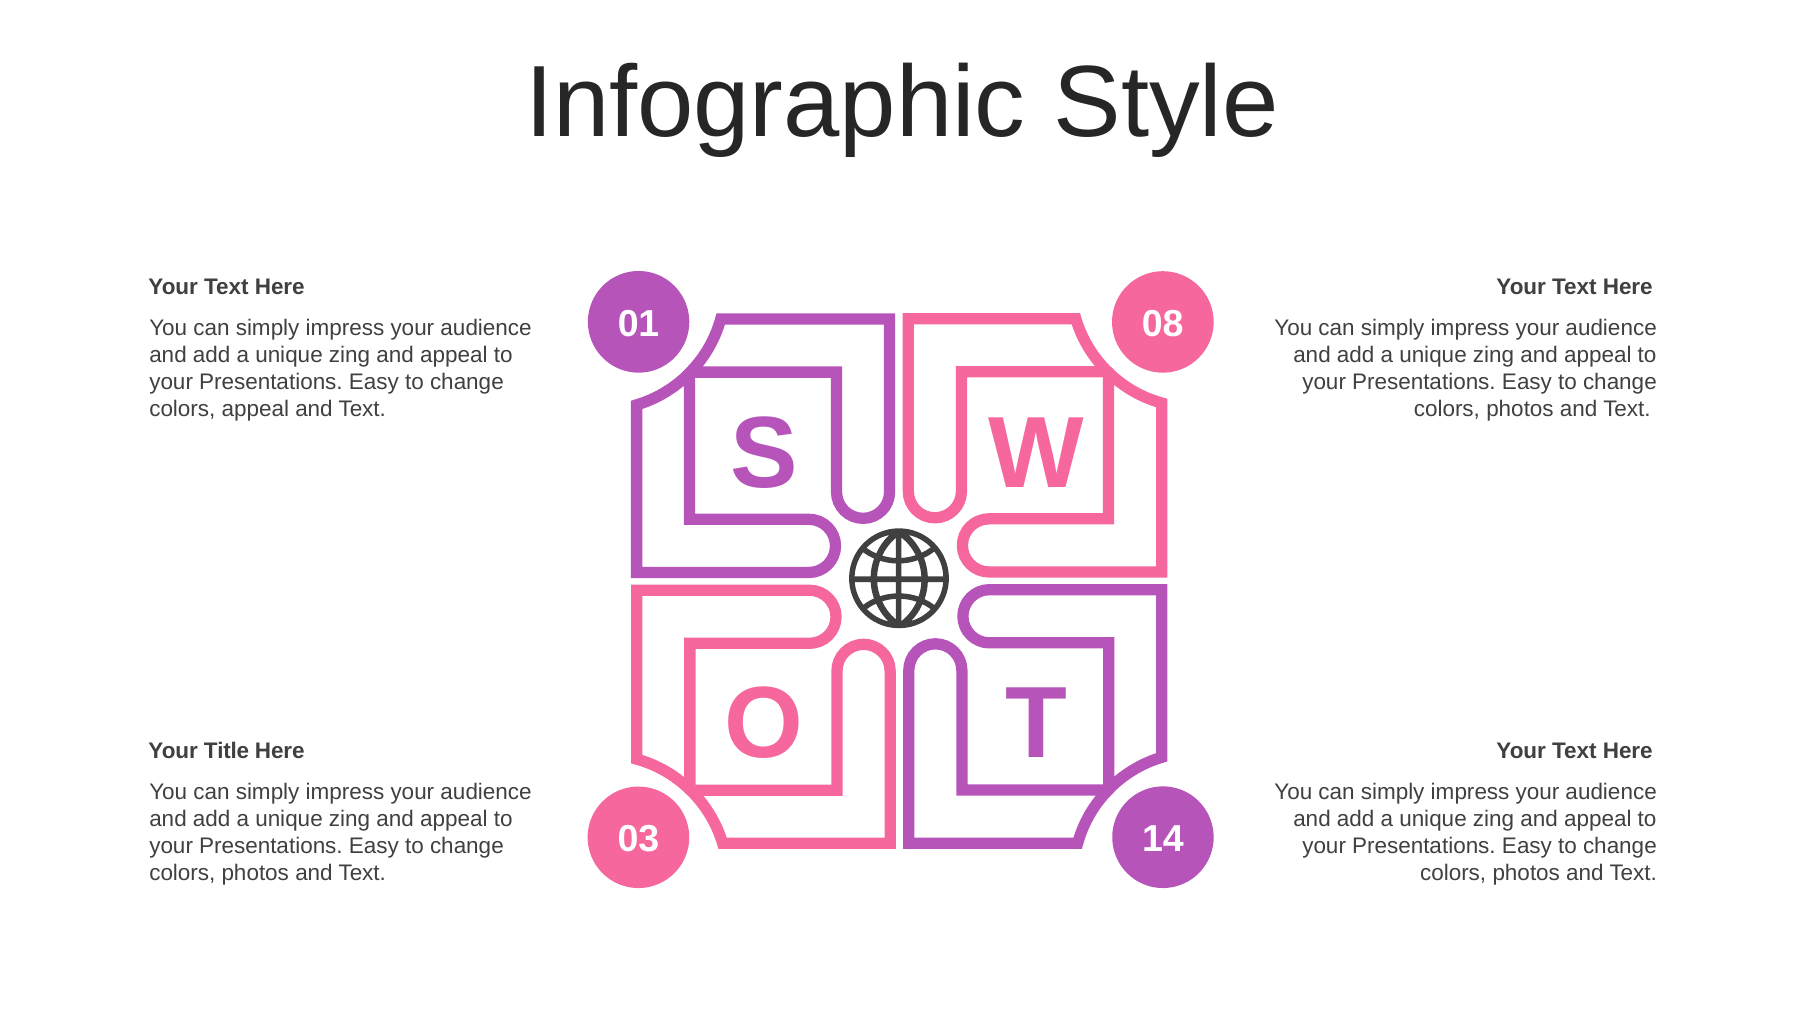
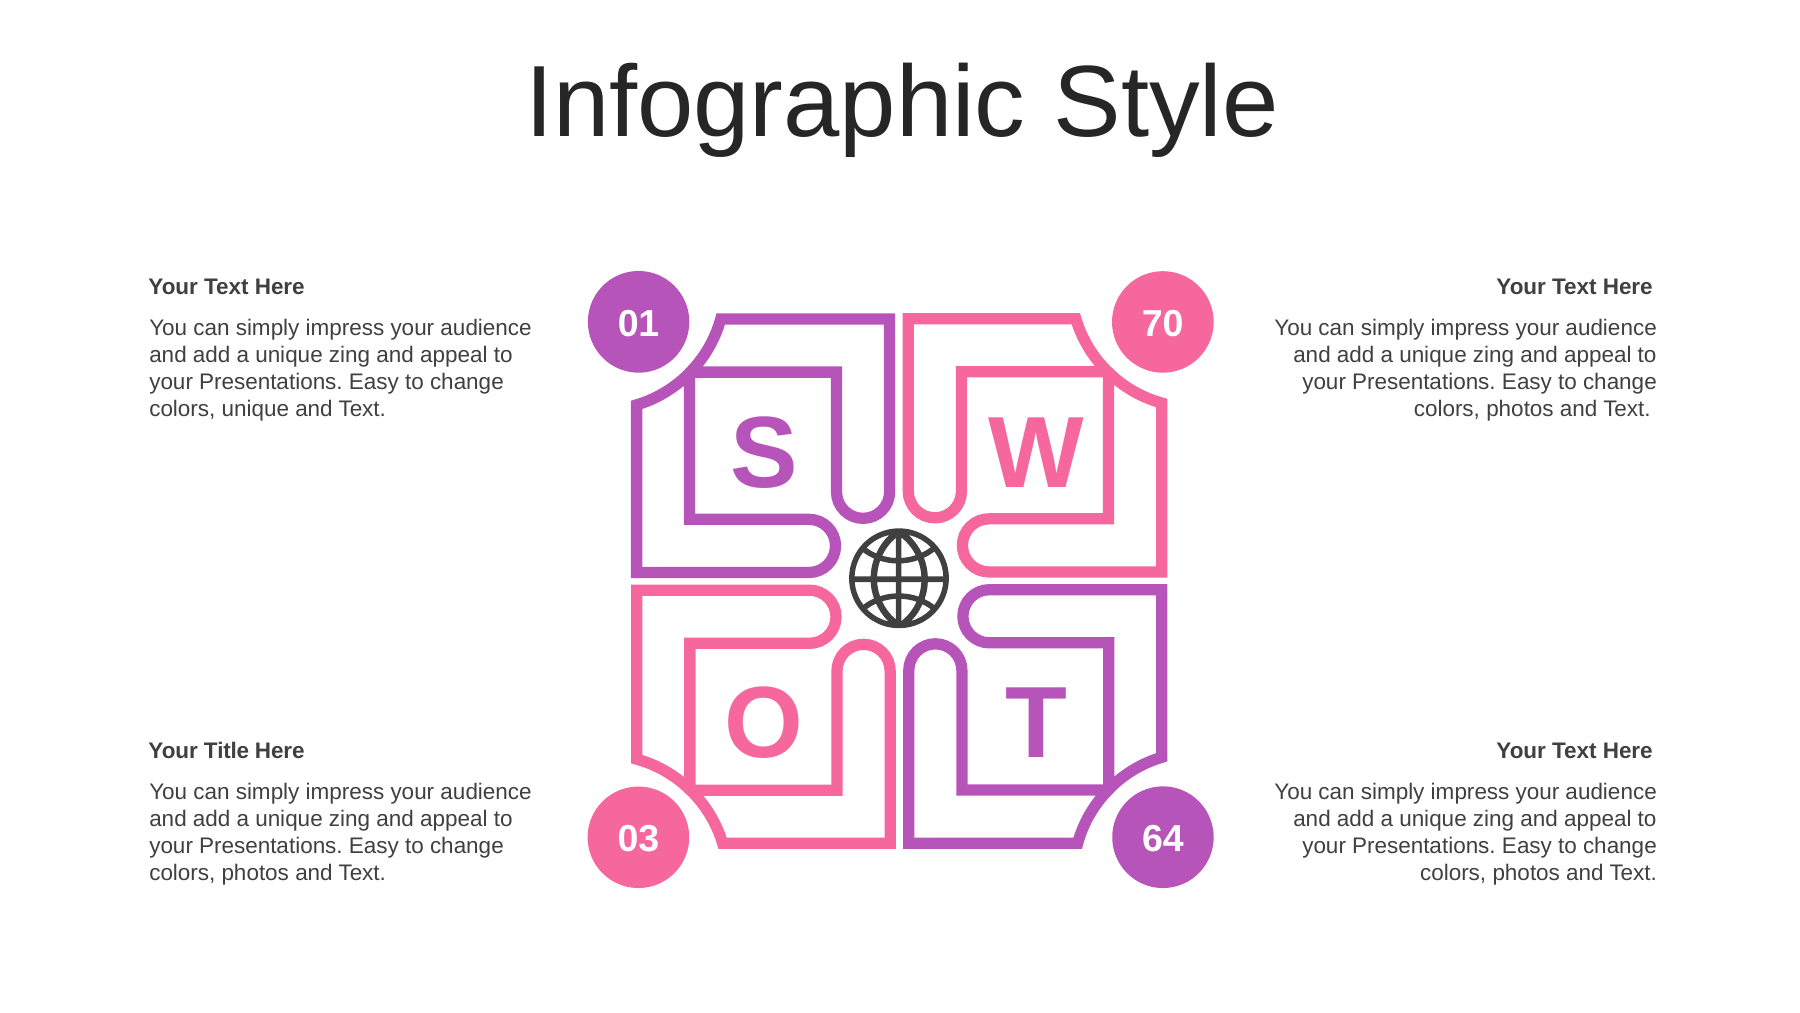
08: 08 -> 70
colors appeal: appeal -> unique
14: 14 -> 64
